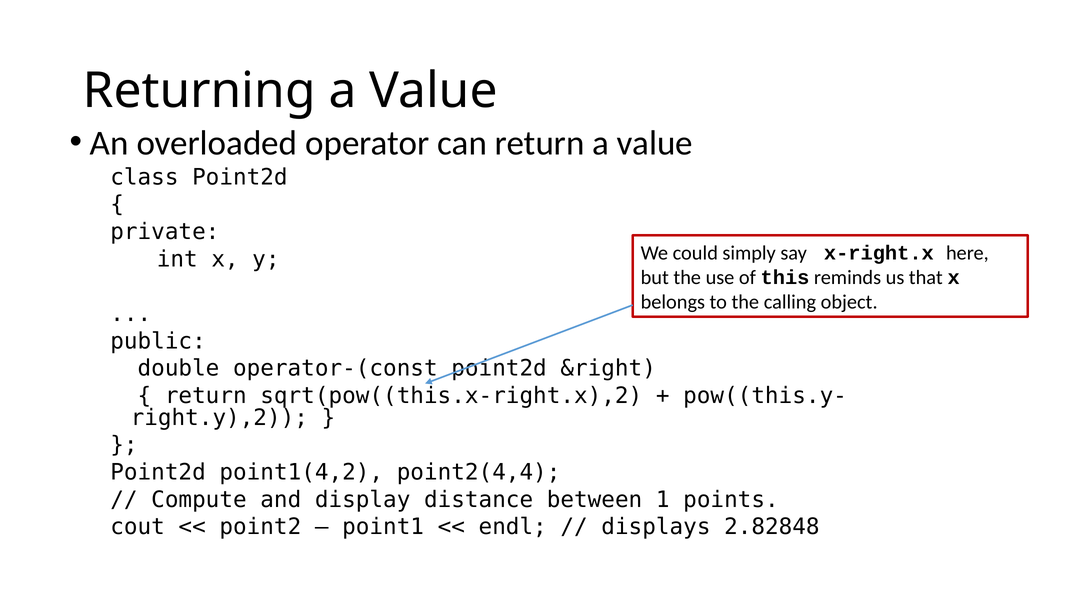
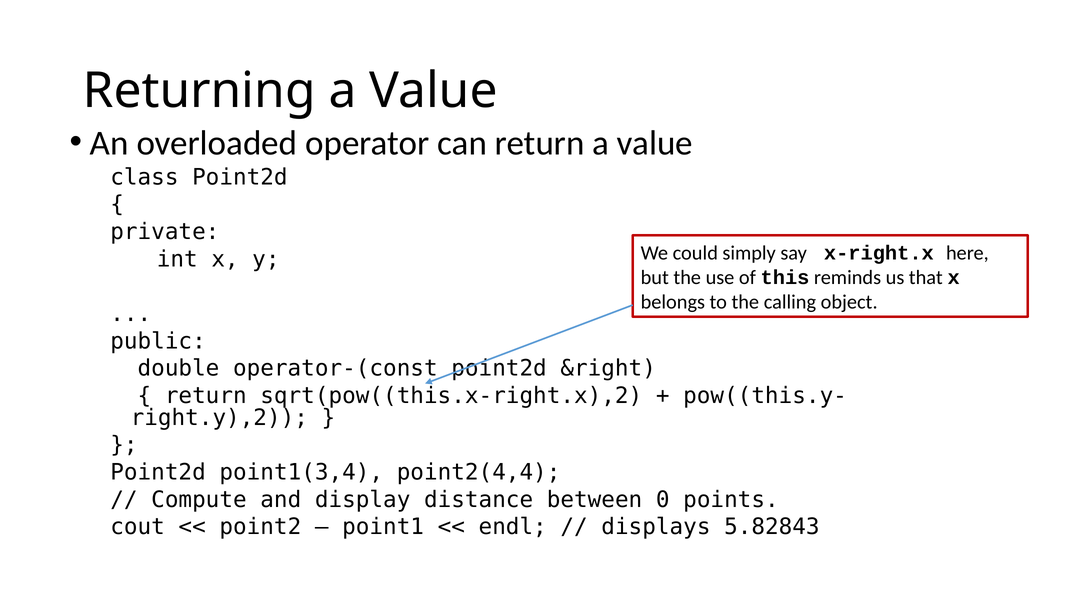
point1(4,2: point1(4,2 -> point1(3,4
1: 1 -> 0
2.82848: 2.82848 -> 5.82843
